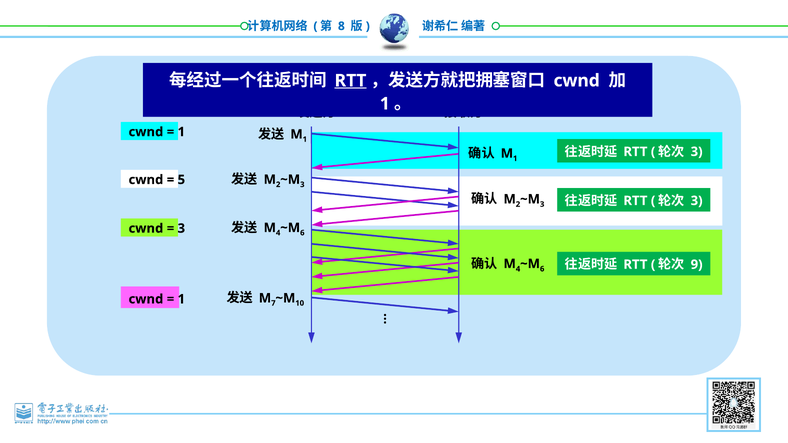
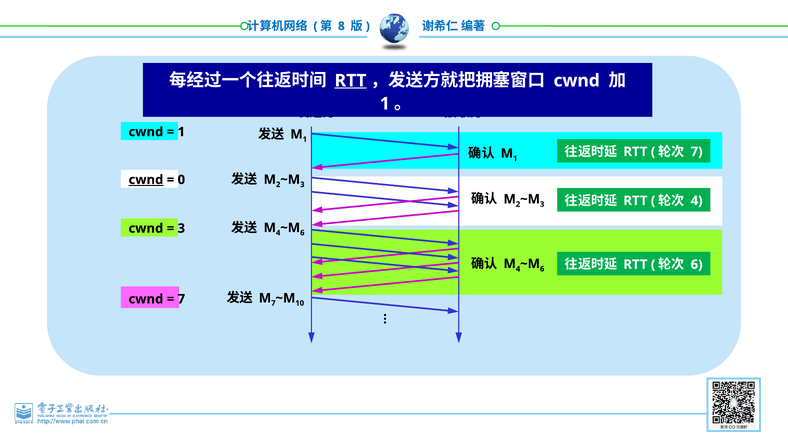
3 at (697, 152): 3 -> 7
cwnd at (146, 180) underline: none -> present
5: 5 -> 0
3 at (697, 201): 3 -> 4
9 at (697, 265): 9 -> 6
1 at (181, 299): 1 -> 7
